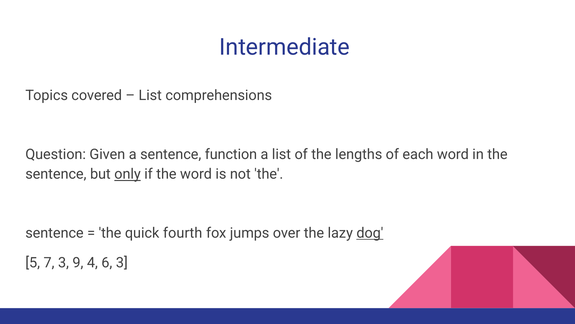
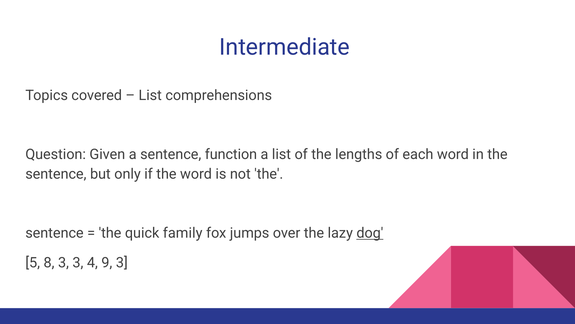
only underline: present -> none
fourth: fourth -> family
7: 7 -> 8
3 9: 9 -> 3
6: 6 -> 9
